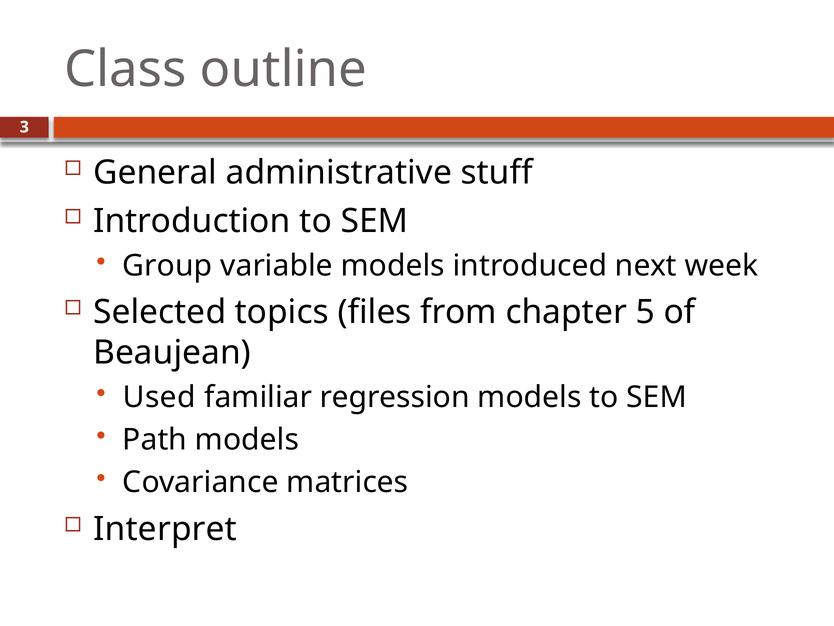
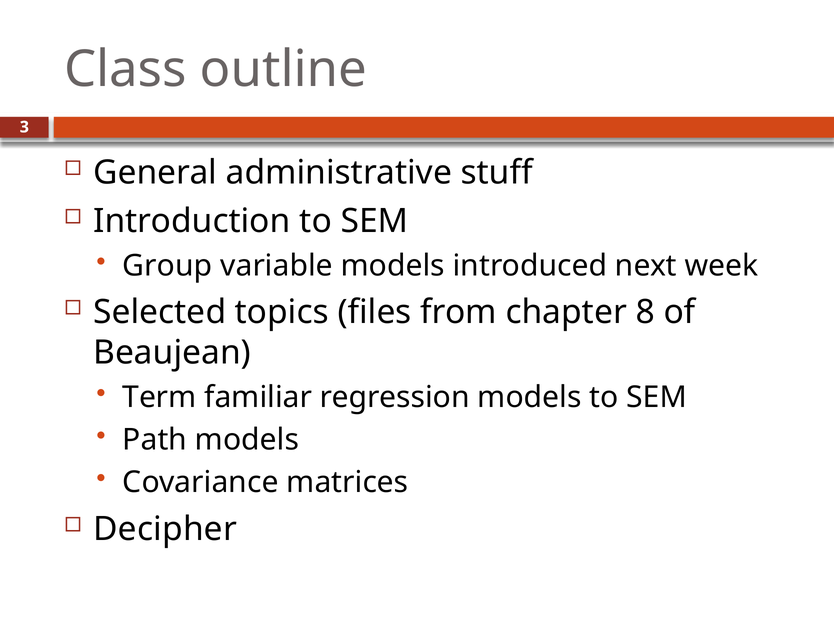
5: 5 -> 8
Used: Used -> Term
Interpret: Interpret -> Decipher
